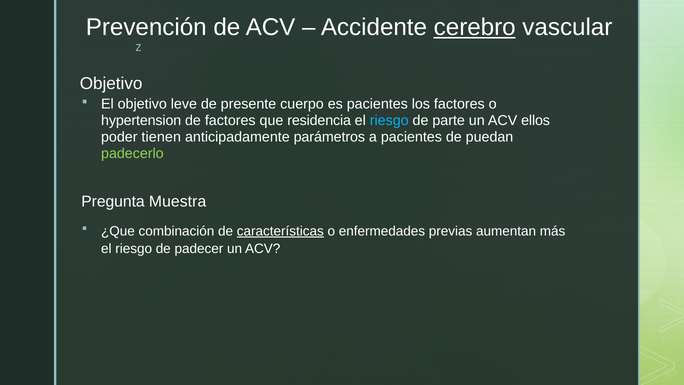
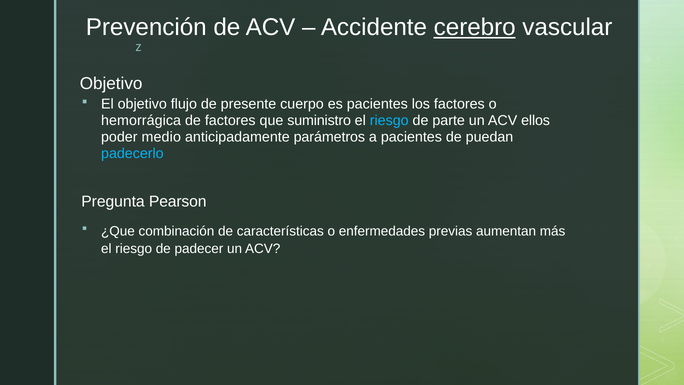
leve: leve -> flujo
hypertension: hypertension -> hemorrágica
residencia: residencia -> suministro
tienen: tienen -> medio
padecerlo colour: light green -> light blue
Muestra: Muestra -> Pearson
características underline: present -> none
